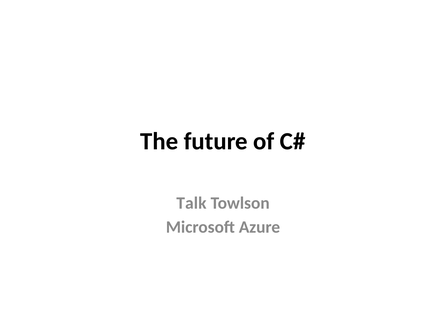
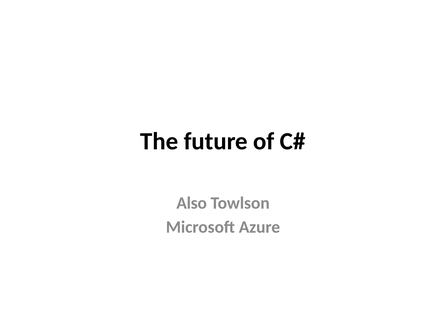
Talk: Talk -> Also
